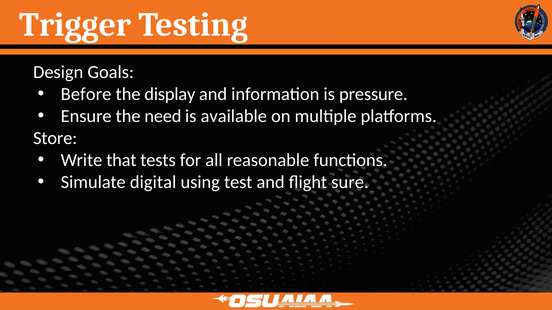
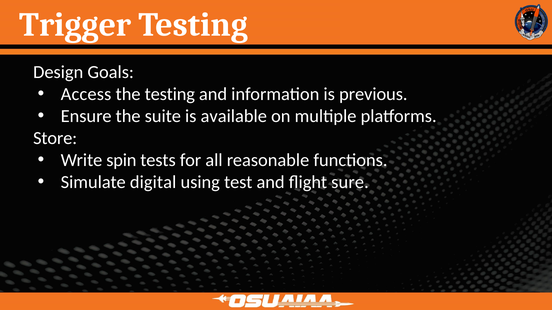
Before: Before -> Access
the display: display -> testing
pressure: pressure -> previous
need: need -> suite
that: that -> spin
